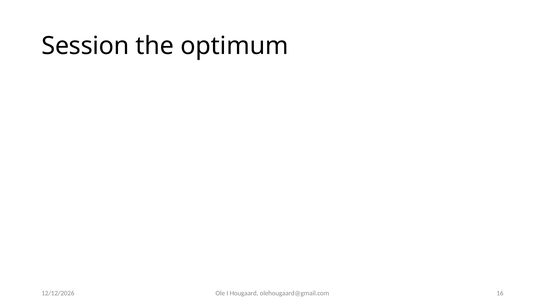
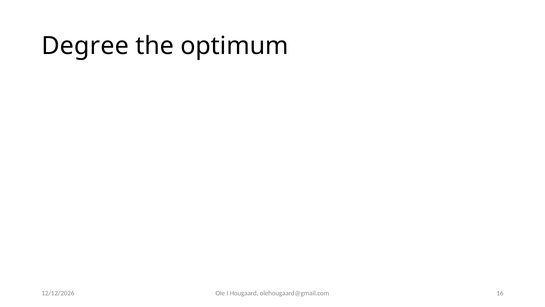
Session: Session -> Degree
